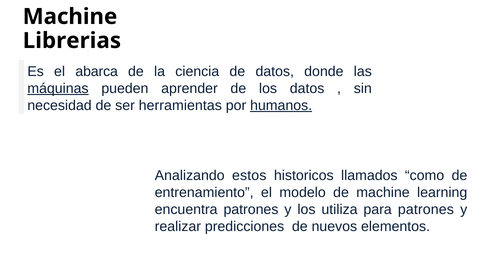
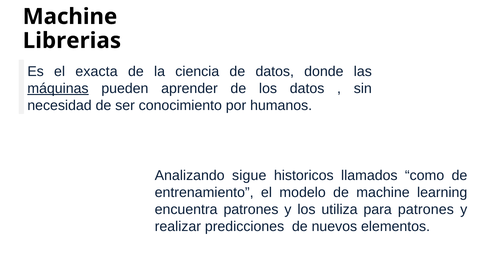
abarca: abarca -> exacta
herramientas: herramientas -> conocimiento
humanos underline: present -> none
estos: estos -> sigue
